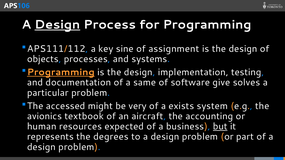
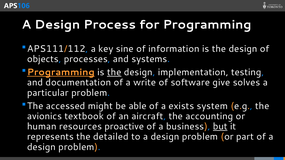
Design at (57, 25) underline: present -> none
assignment: assignment -> information
the at (114, 72) underline: none -> present
same: same -> write
very: very -> able
expected: expected -> proactive
degrees: degrees -> detailed
